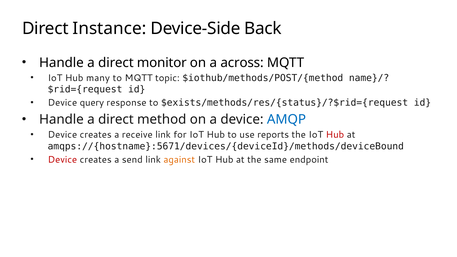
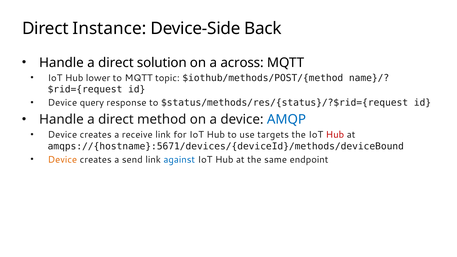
monitor: monitor -> solution
many: many -> lower
$exists/methods/res/{status}/?$rid={request: $exists/methods/res/{status}/?$rid={request -> $status/methods/res/{status}/?$rid={request
reports: reports -> targets
Device at (62, 160) colour: red -> orange
against colour: orange -> blue
